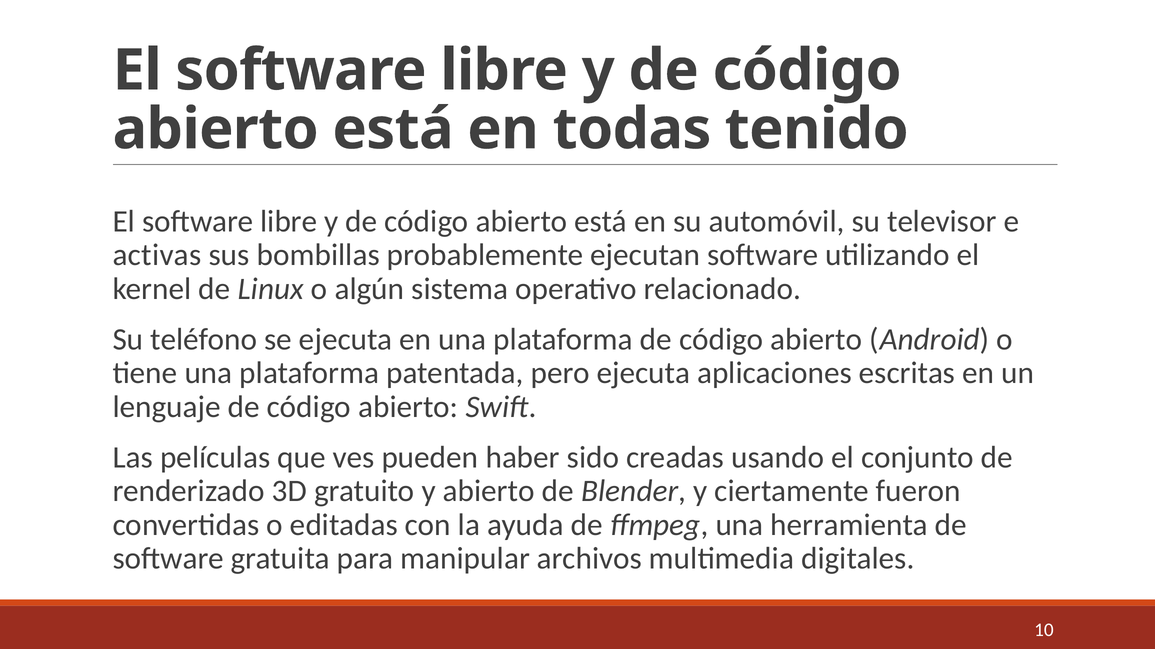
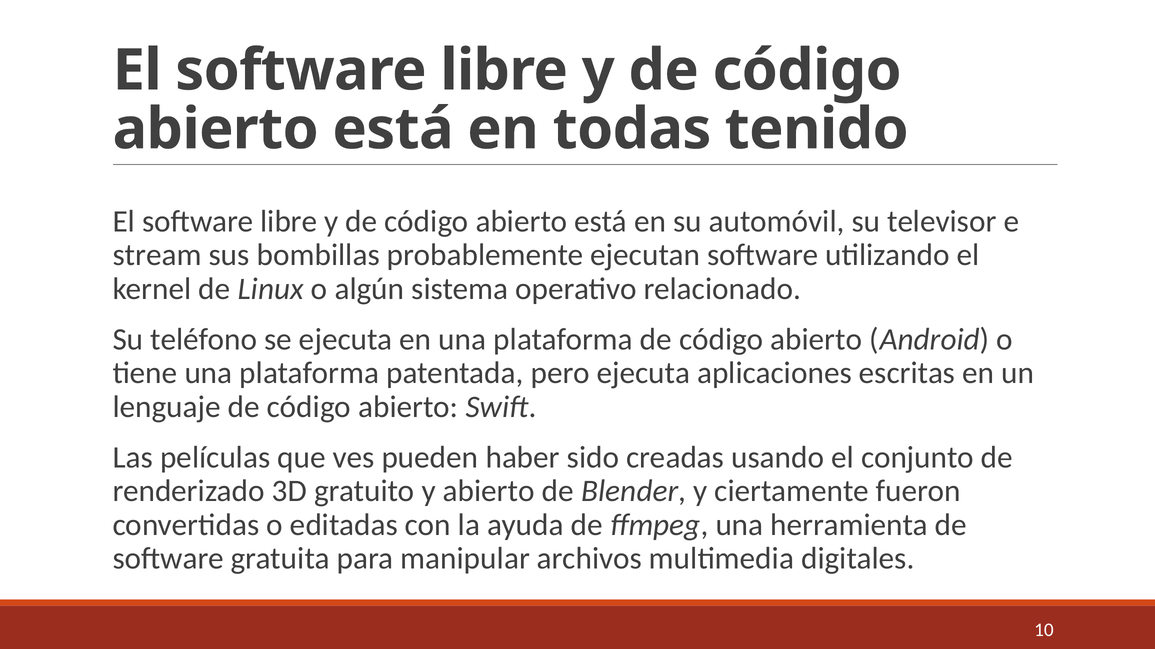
activas: activas -> stream
